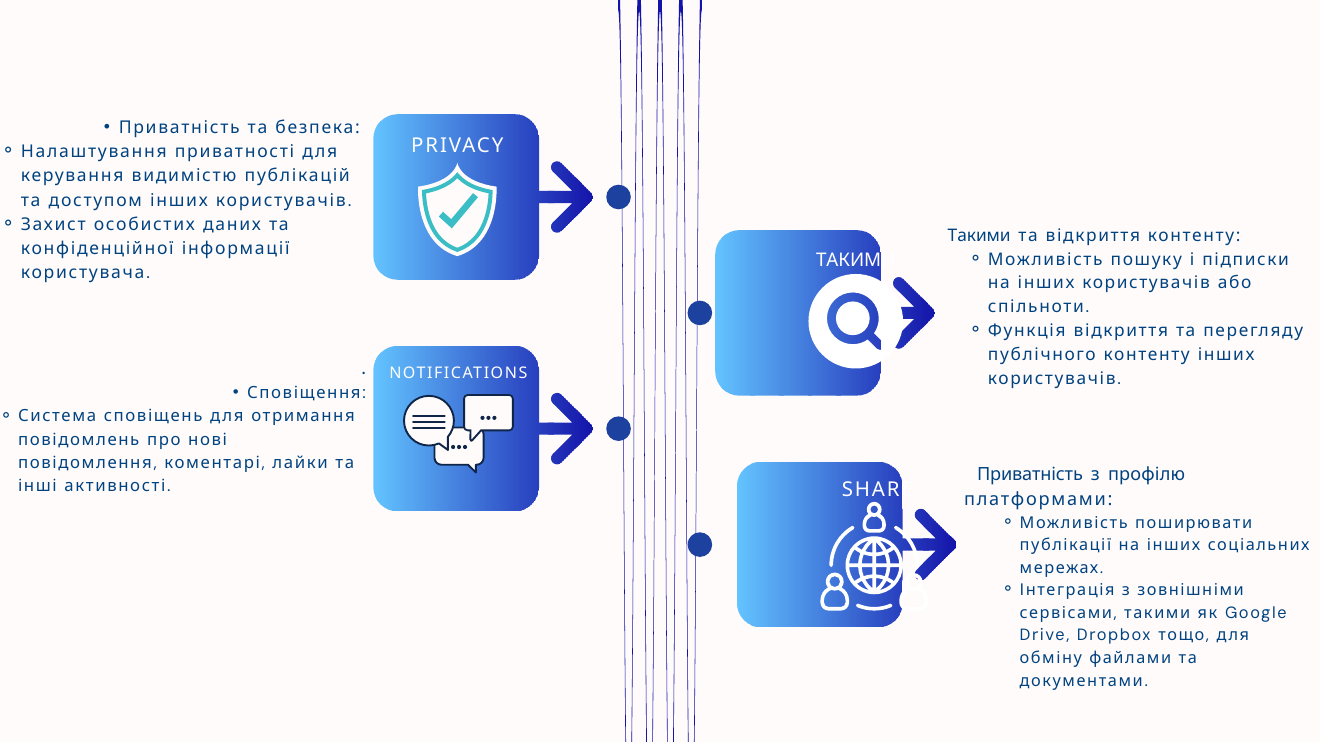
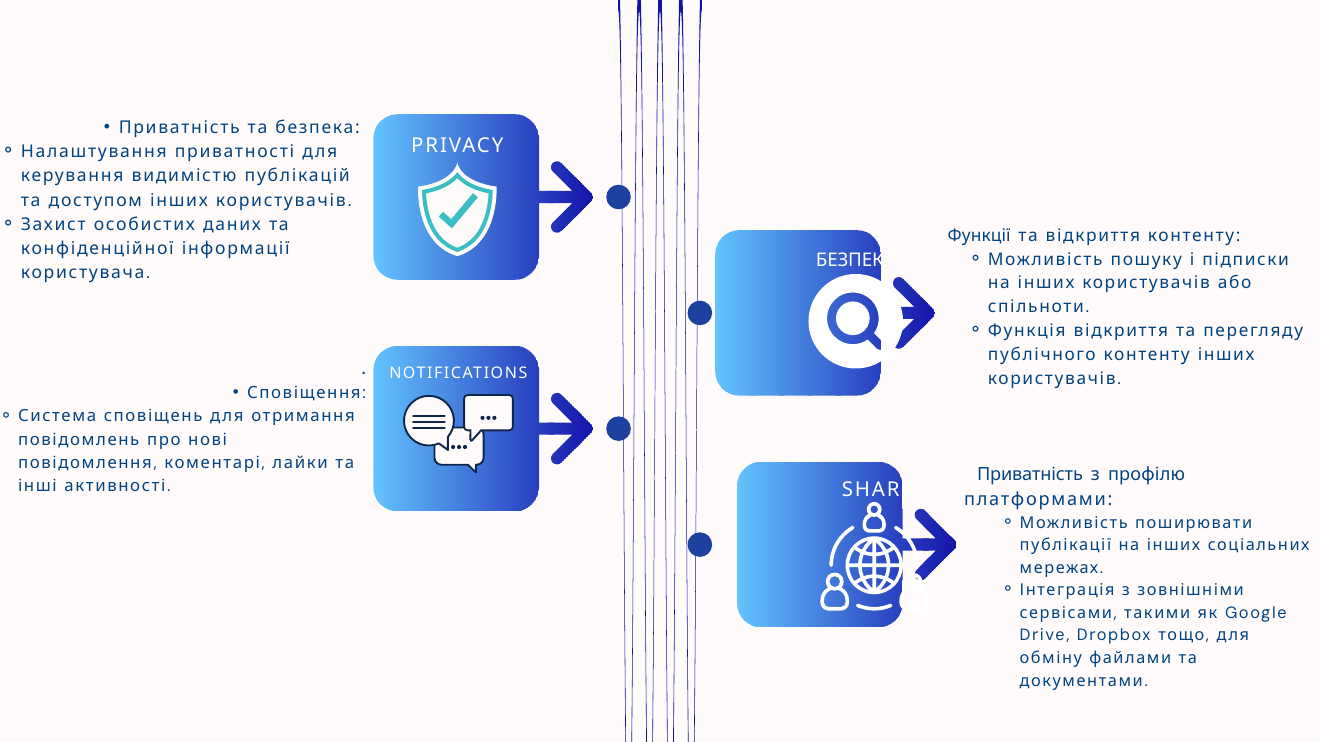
Такими at (979, 236): Такими -> Функції
ТАКИМИ at (856, 260): ТАКИМИ -> БЕЗПЕКА
